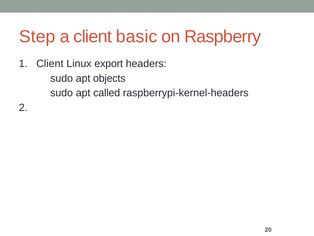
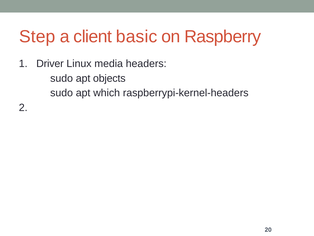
1 Client: Client -> Driver
export: export -> media
called: called -> which
